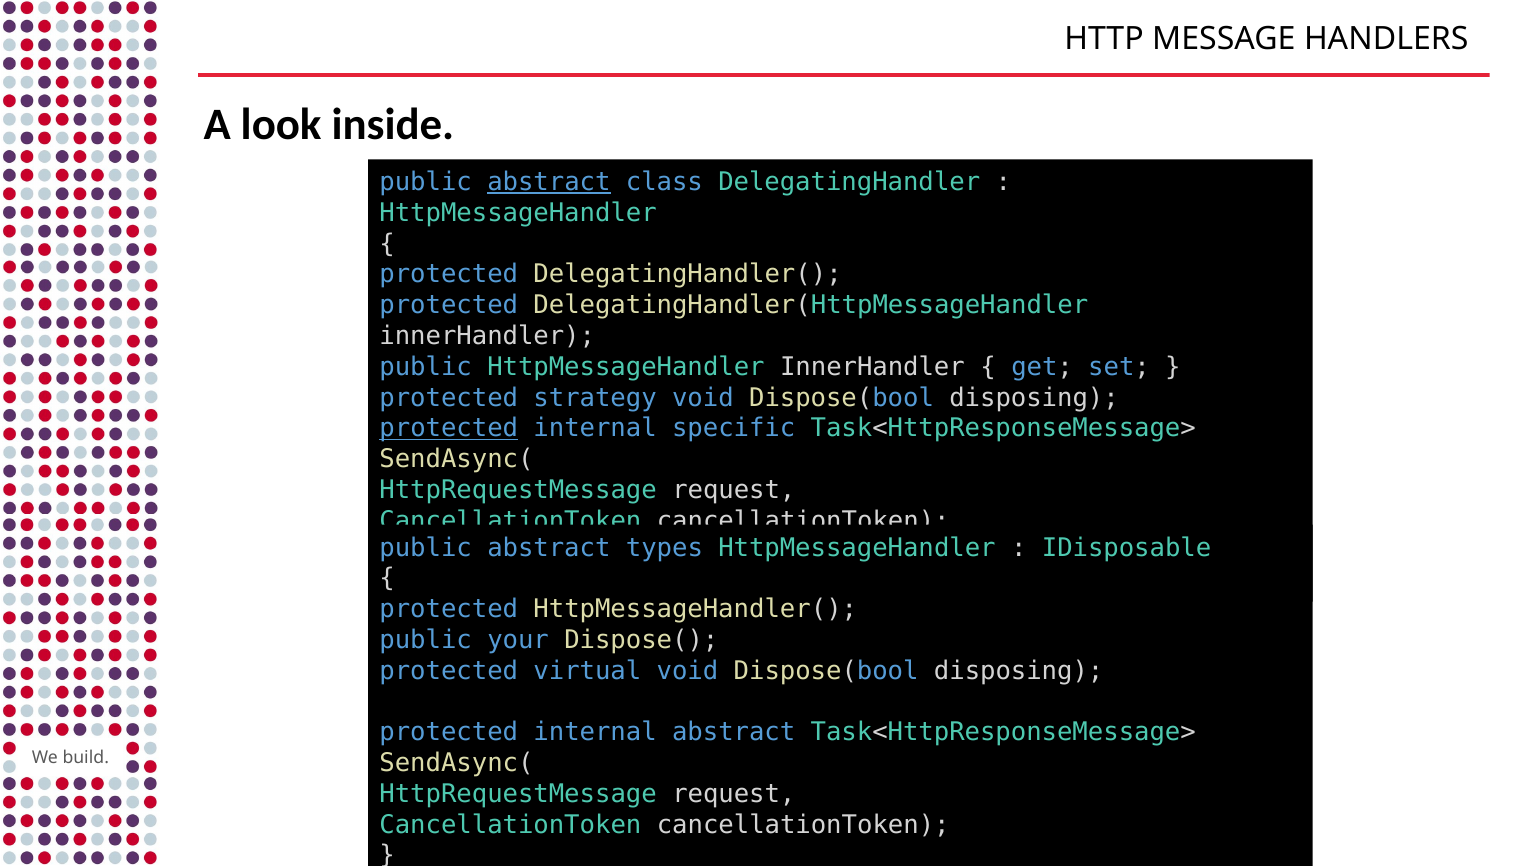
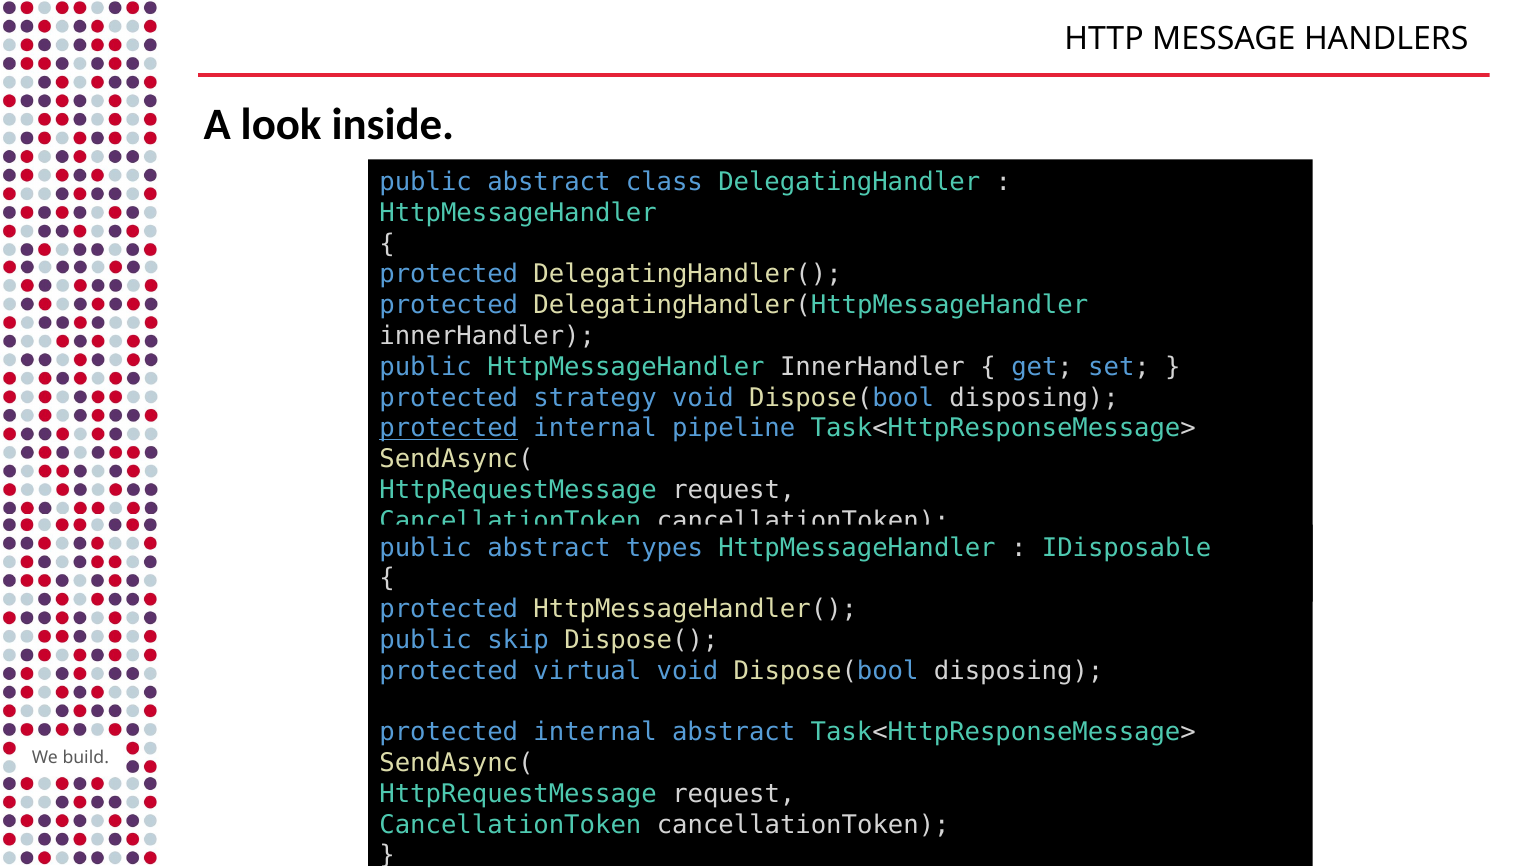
abstract at (549, 182) underline: present -> none
specific: specific -> pipeline
your: your -> skip
